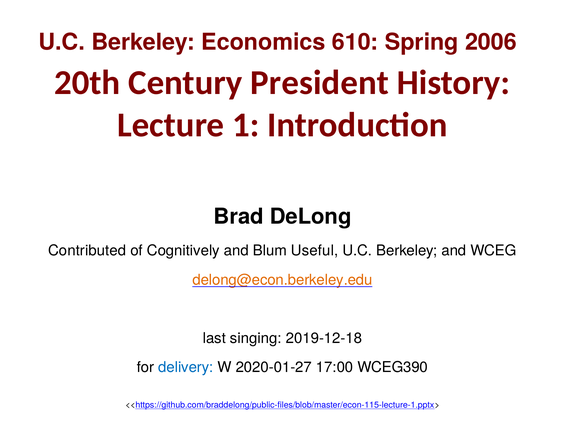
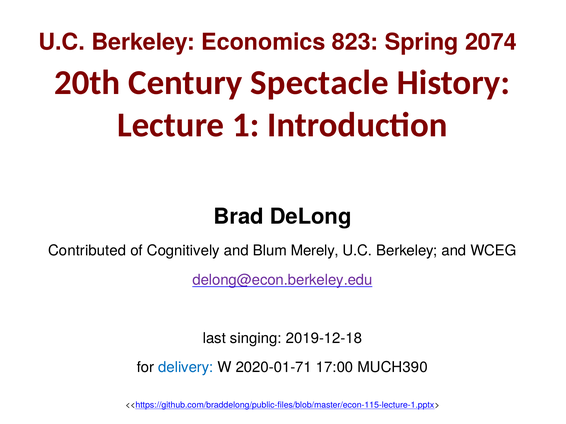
610: 610 -> 823
2006: 2006 -> 2074
President: President -> Spectacle
Useful: Useful -> Merely
delong@econ.berkeley.edu colour: orange -> purple
2020-01-27: 2020-01-27 -> 2020-01-71
WCEG390: WCEG390 -> MUCH390
